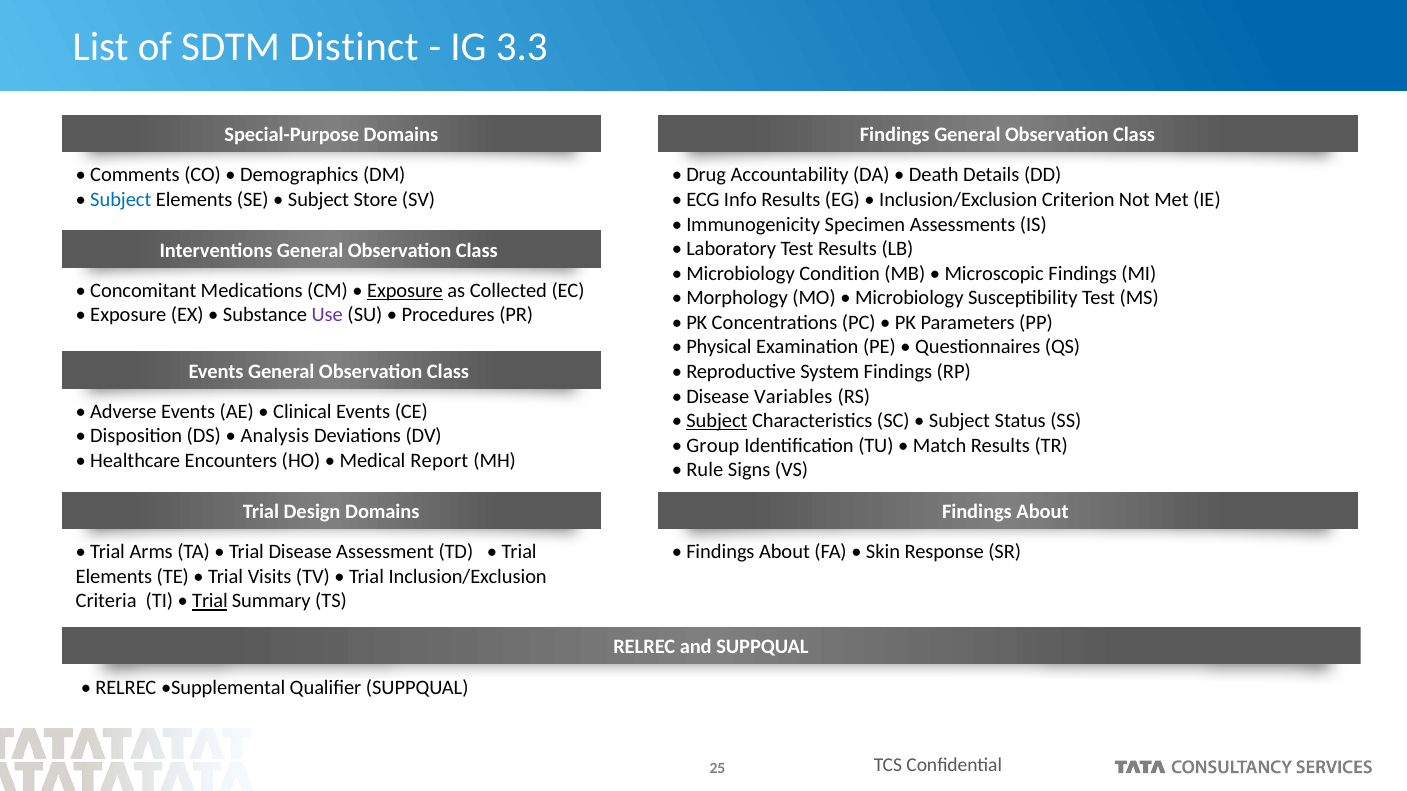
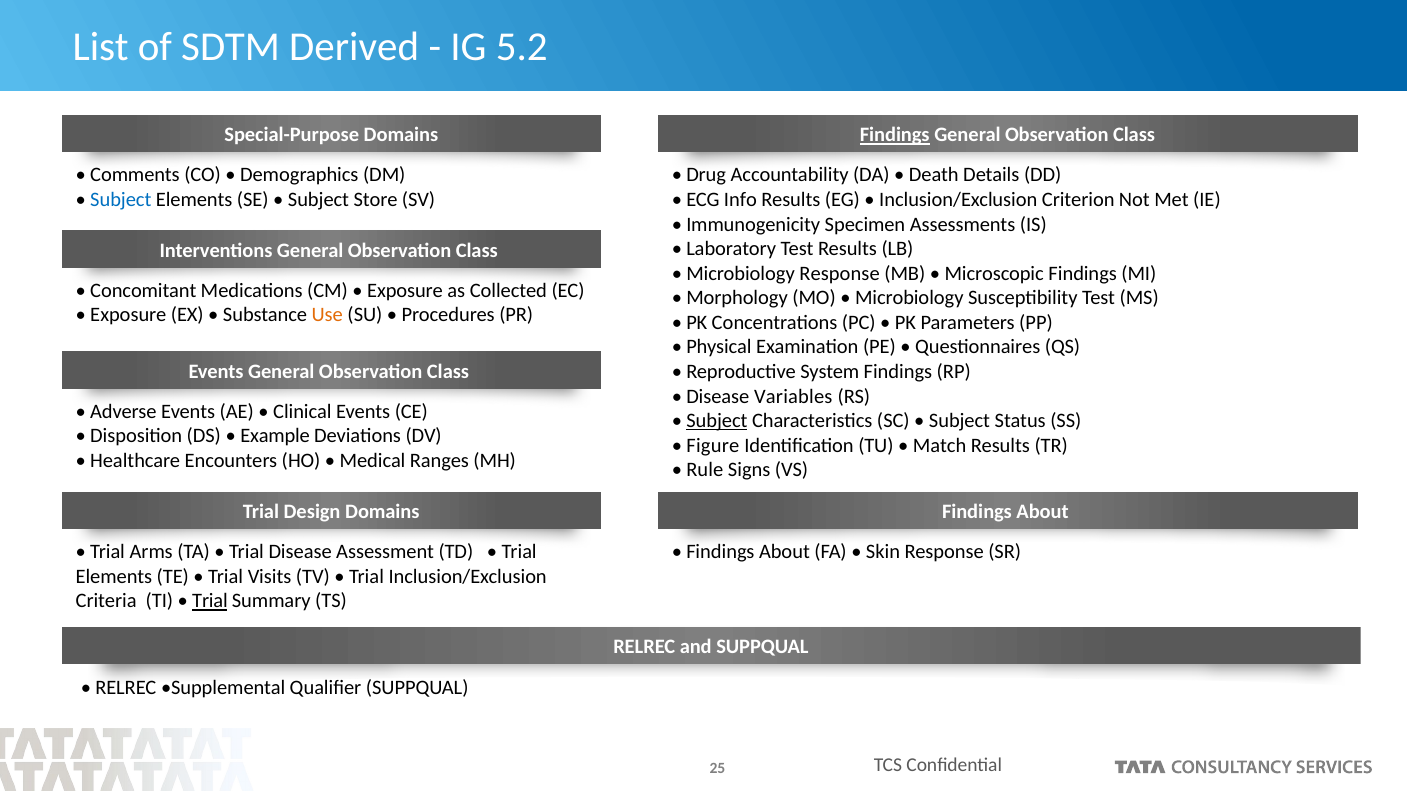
Distinct: Distinct -> Derived
3.3: 3.3 -> 5.2
Findings at (895, 135) underline: none -> present
Microbiology Condition: Condition -> Response
Exposure at (405, 290) underline: present -> none
Use colour: purple -> orange
Analysis: Analysis -> Example
Group: Group -> Figure
Report: Report -> Ranges
